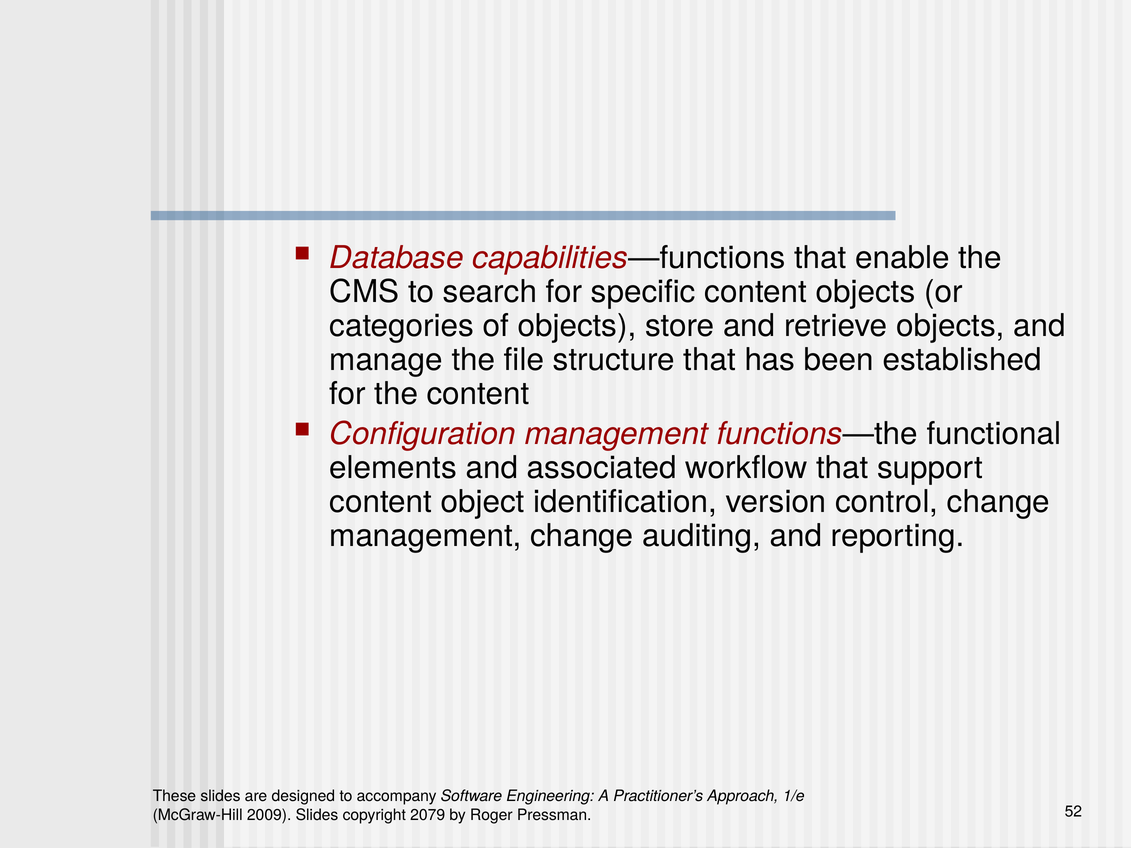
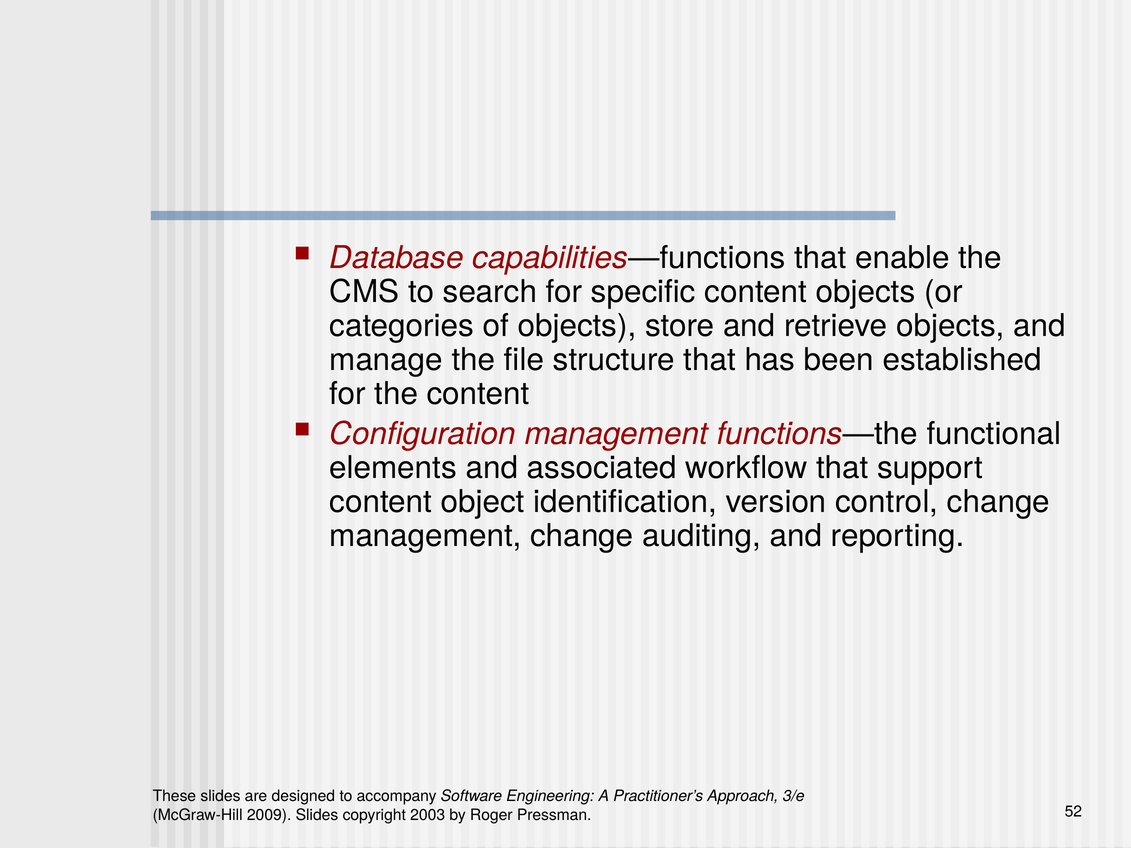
1/e: 1/e -> 3/e
2079: 2079 -> 2003
